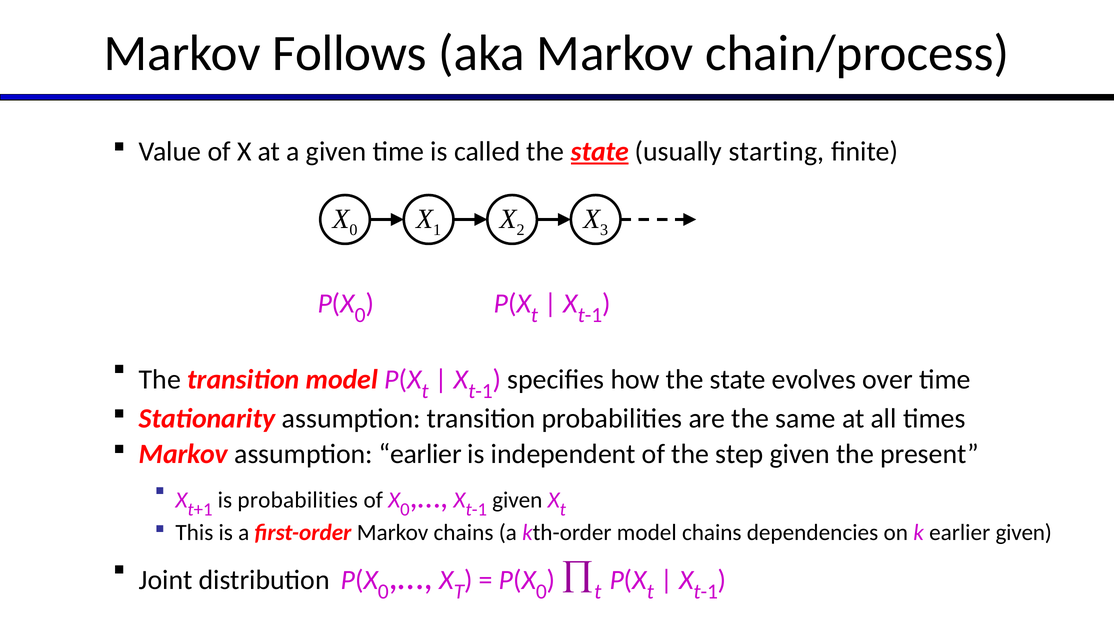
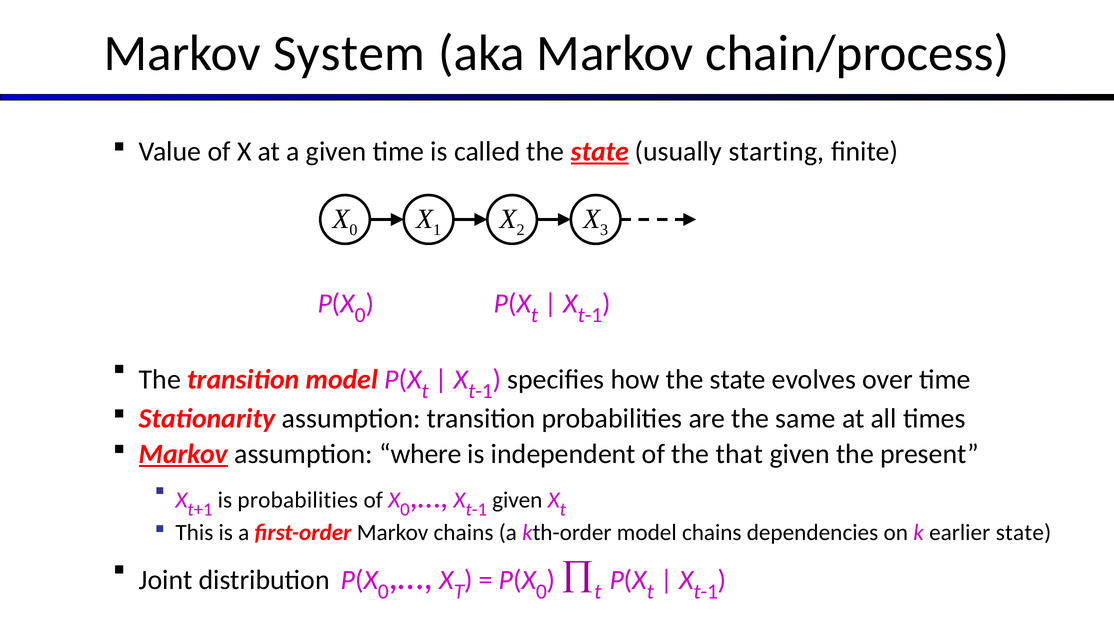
Follows: Follows -> System
Markov at (183, 454) underline: none -> present
assumption earlier: earlier -> where
step: step -> that
earlier given: given -> state
